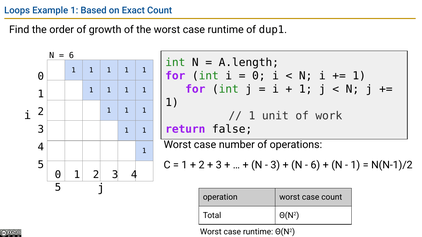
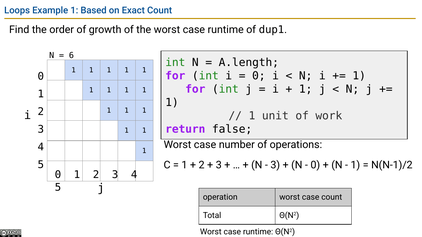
6 at (315, 165): 6 -> 0
